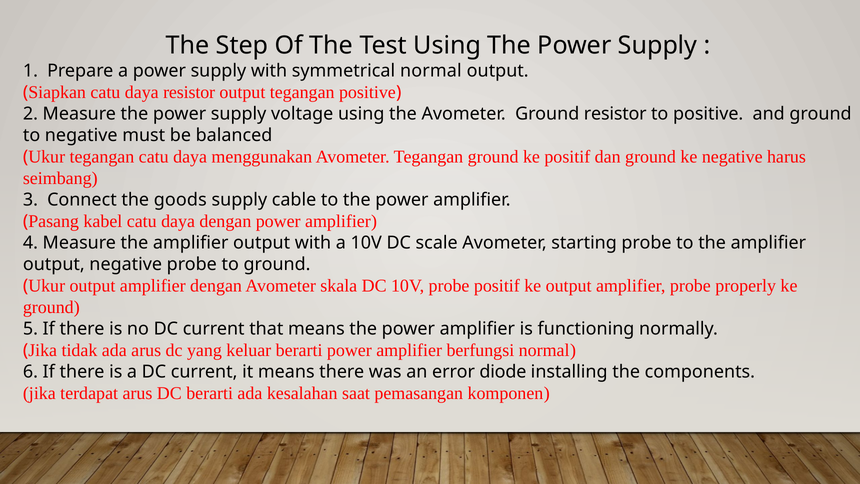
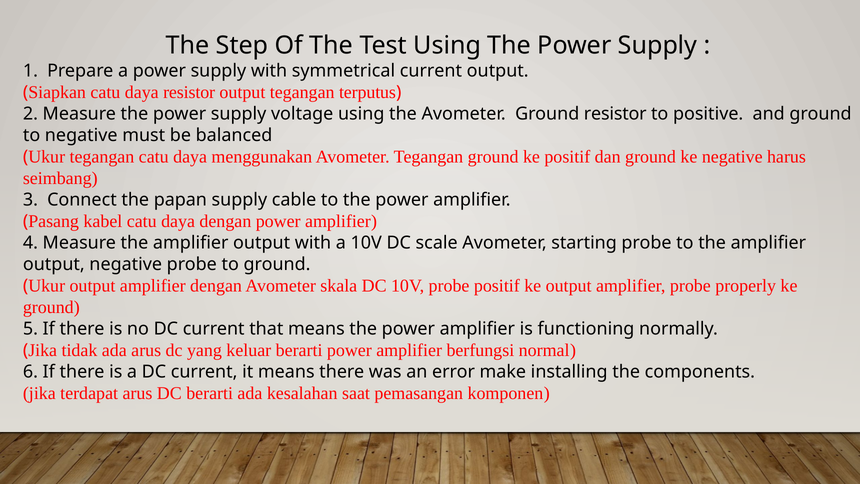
symmetrical normal: normal -> current
tegangan positive: positive -> terputus
goods: goods -> papan
diode: diode -> make
